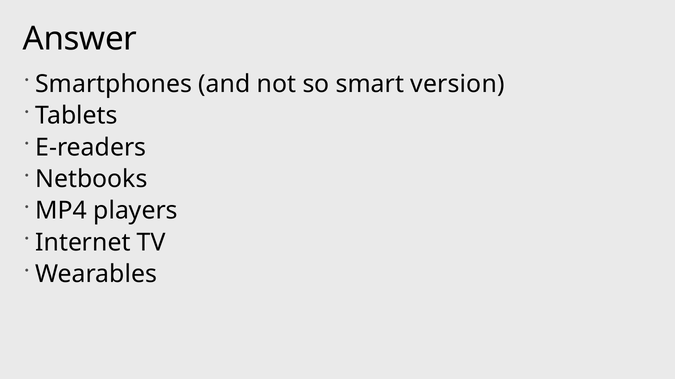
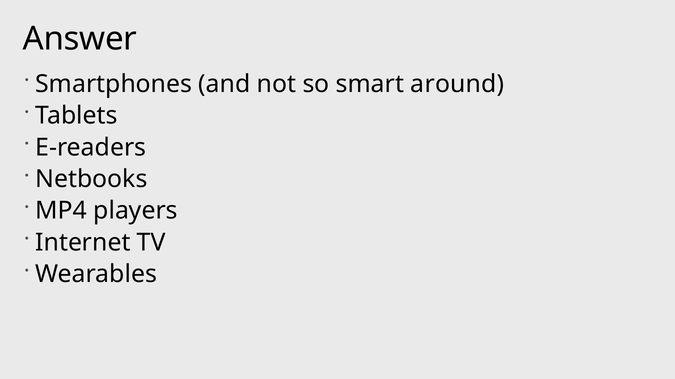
version: version -> around
